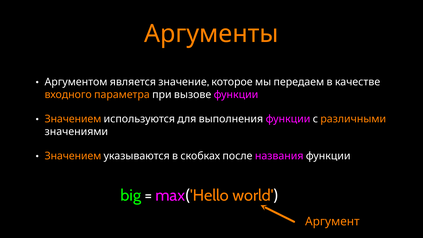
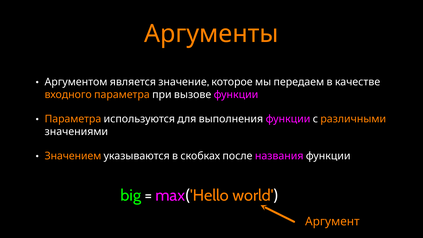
Значением at (73, 119): Значением -> Параметра
